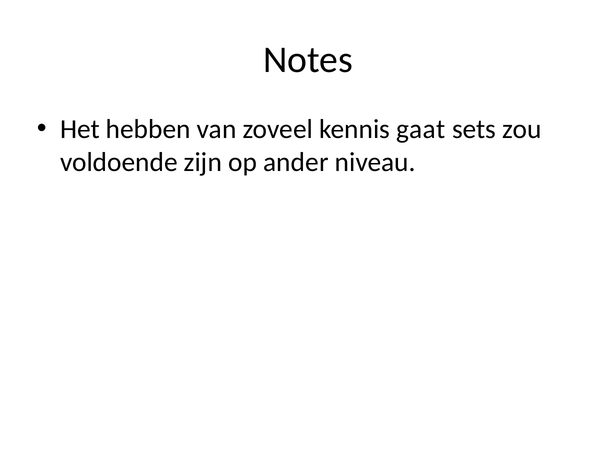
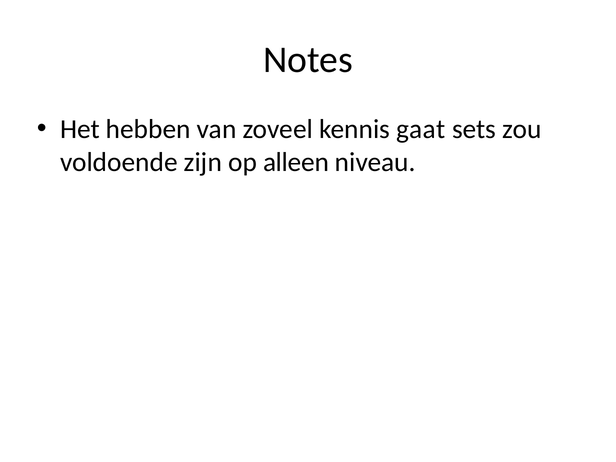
ander: ander -> alleen
